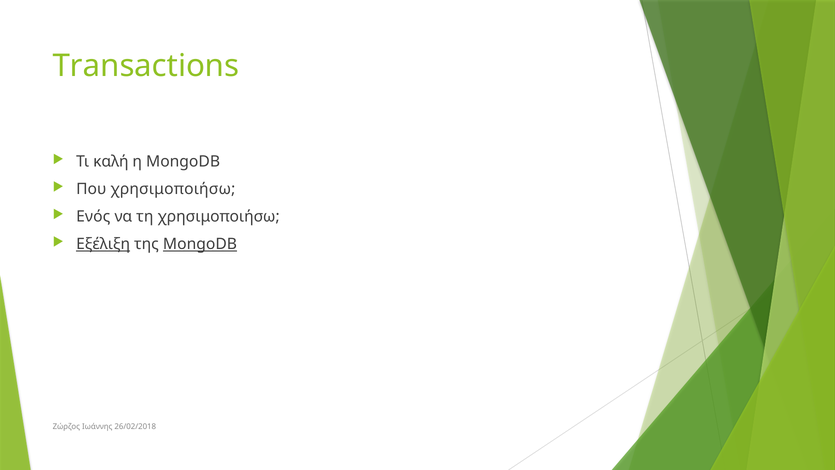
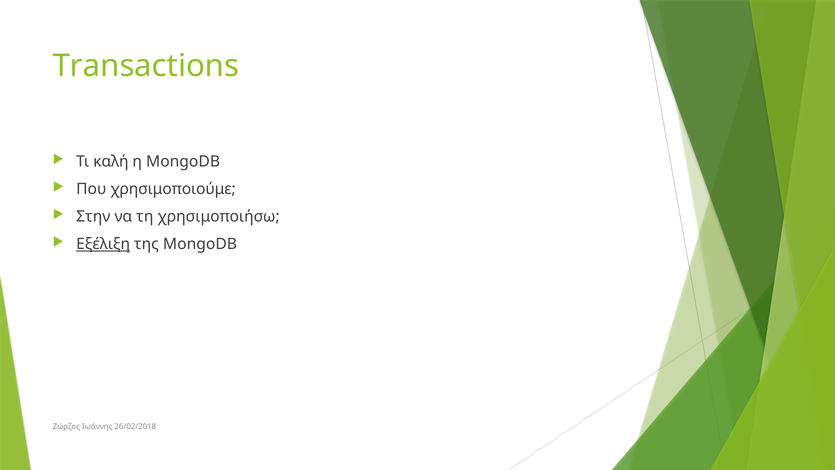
Που χρησιμοποιήσω: χρησιμοποιήσω -> χρησιμοποιούμε
Ενός: Ενός -> Στην
MongoDB at (200, 244) underline: present -> none
